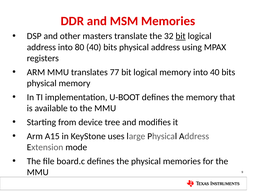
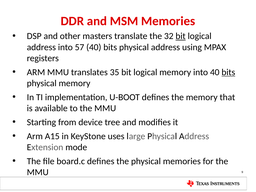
80: 80 -> 57
77: 77 -> 35
bits at (228, 72) underline: none -> present
